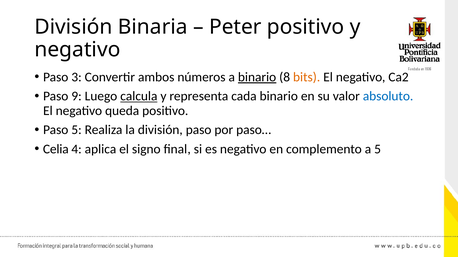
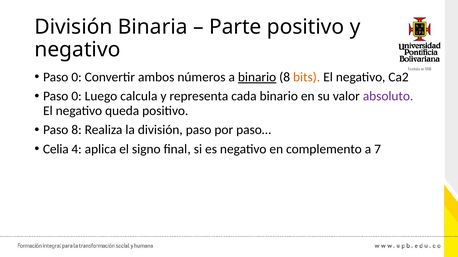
Peter: Peter -> Parte
3 at (77, 77): 3 -> 0
9 at (77, 96): 9 -> 0
calcula underline: present -> none
absoluto colour: blue -> purple
Paso 5: 5 -> 8
a 5: 5 -> 7
